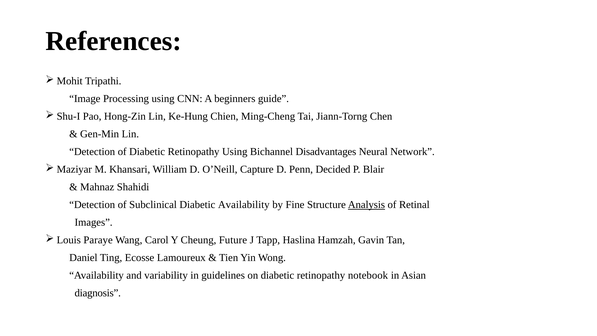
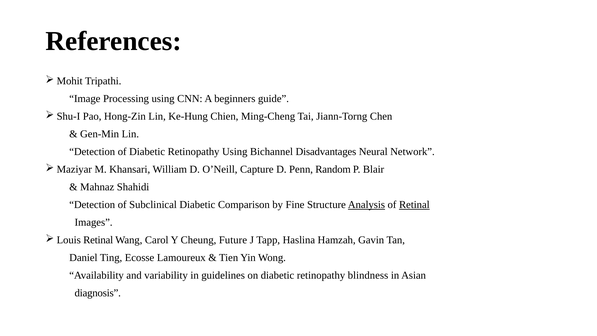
Decided: Decided -> Random
Diabetic Availability: Availability -> Comparison
Retinal at (414, 205) underline: none -> present
Paraye at (98, 240): Paraye -> Retinal
notebook: notebook -> blindness
